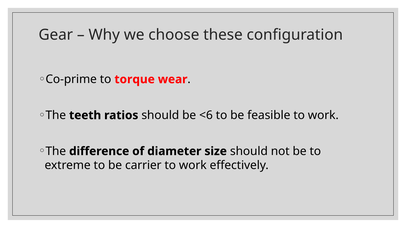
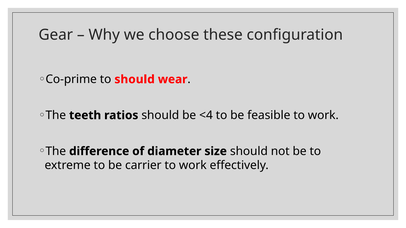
to torque: torque -> should
<6: <6 -> <4
